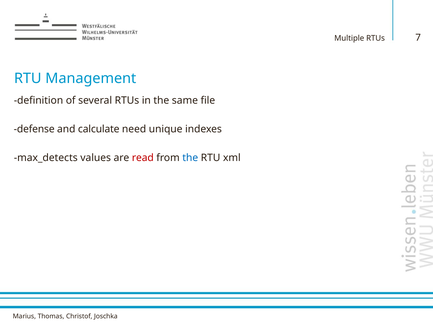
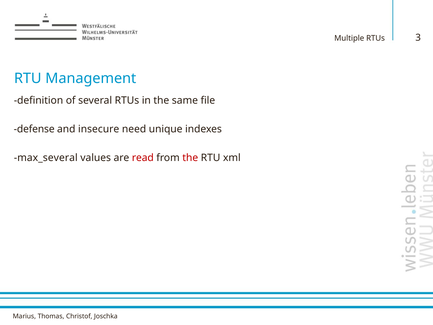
7: 7 -> 3
calculate: calculate -> insecure
max_detects: max_detects -> max_several
the at (190, 158) colour: blue -> red
